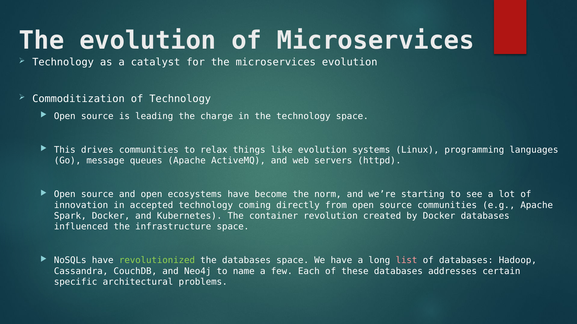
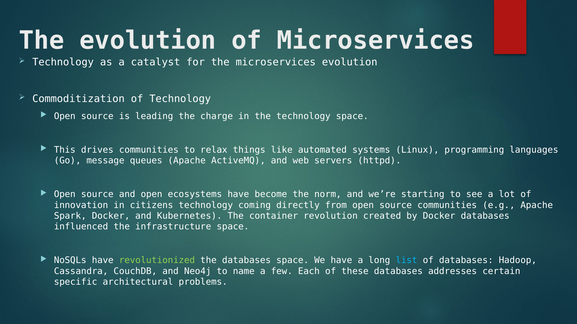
like evolution: evolution -> automated
accepted: accepted -> citizens
list colour: pink -> light blue
